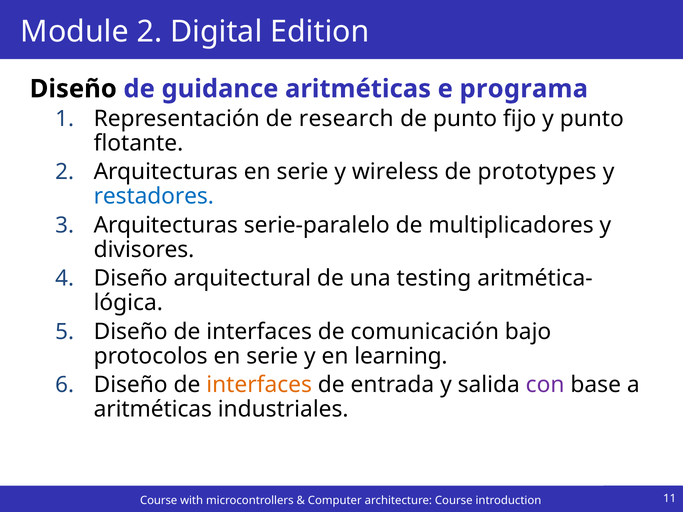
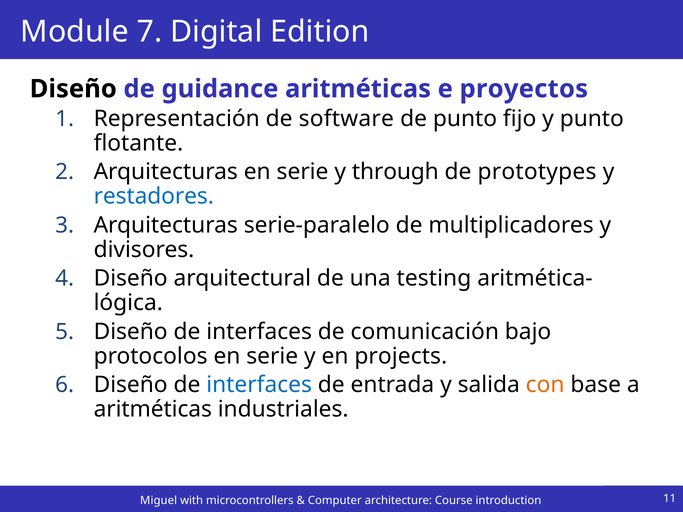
Module 2: 2 -> 7
programa: programa -> proyectos
research: research -> software
wireless: wireless -> through
learning: learning -> projects
interfaces at (259, 385) colour: orange -> blue
con colour: purple -> orange
Course at (159, 501): Course -> Miguel
